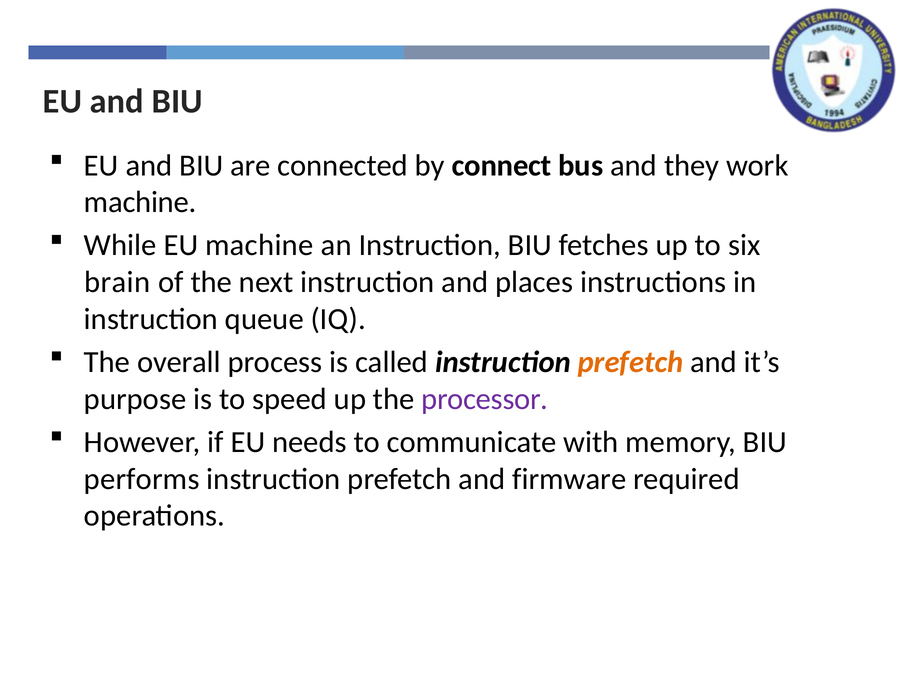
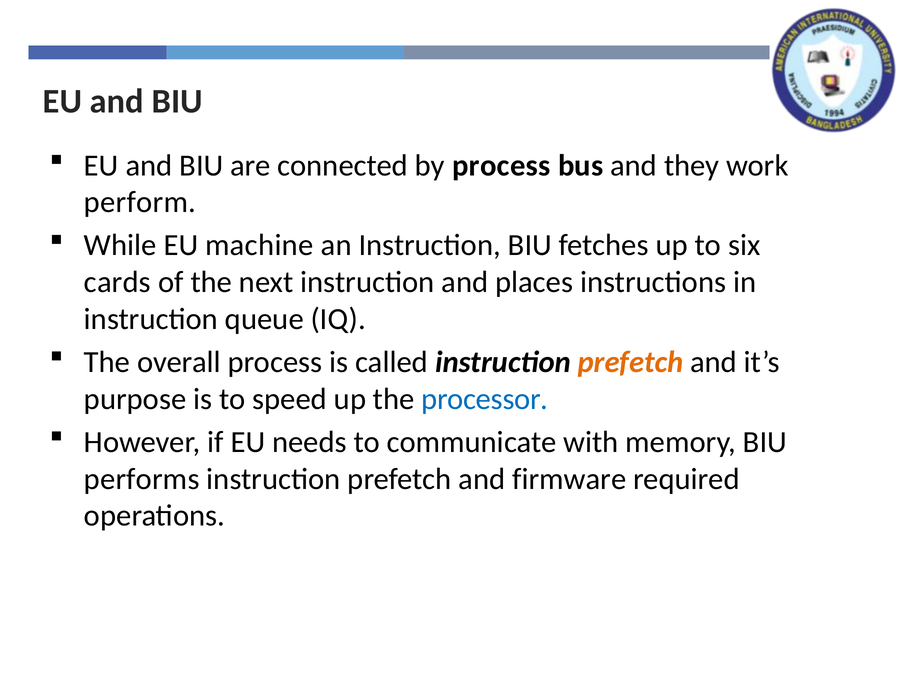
by connect: connect -> process
machine at (140, 202): machine -> perform
brain: brain -> cards
processor colour: purple -> blue
